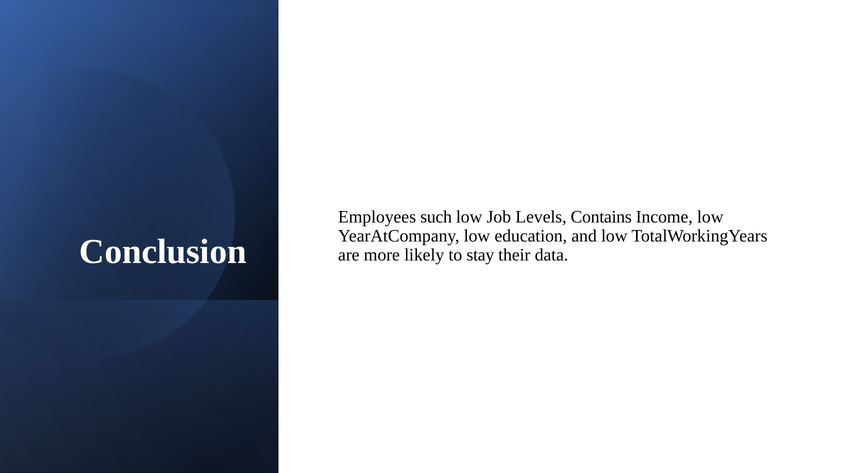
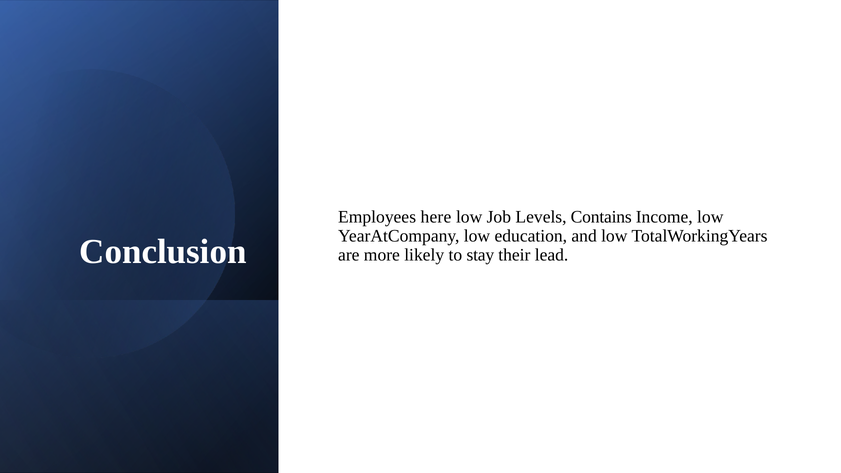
such: such -> here
data: data -> lead
